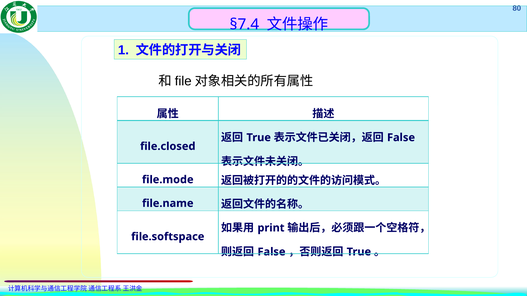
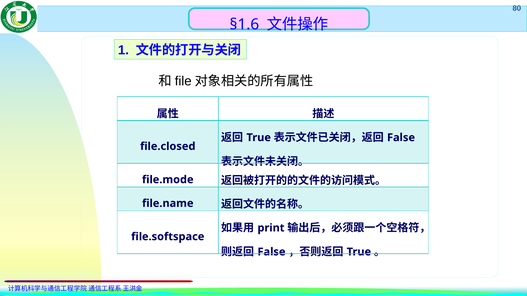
§7.4: §7.4 -> §1.6
